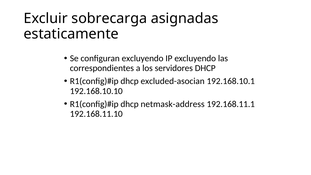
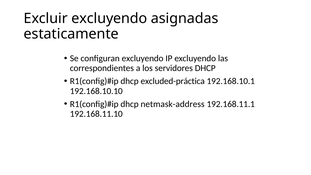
Excluir sobrecarga: sobrecarga -> excluyendo
excluded-asocian: excluded-asocian -> excluded-práctica
